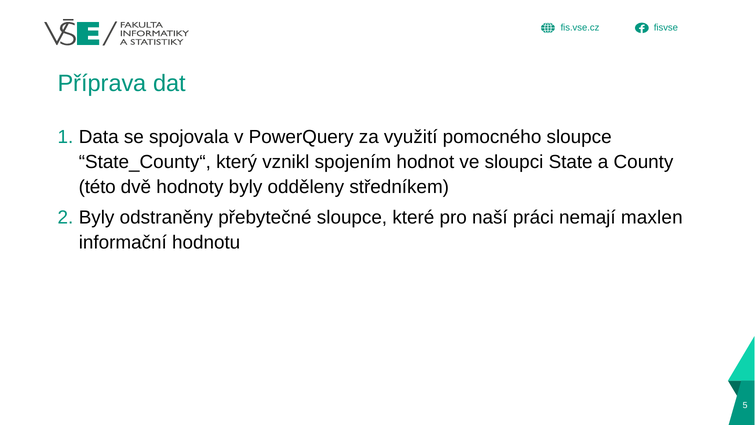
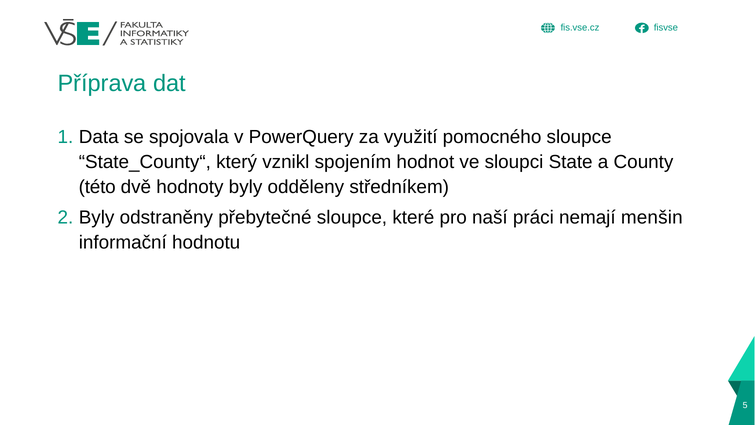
maxlen: maxlen -> menšin
